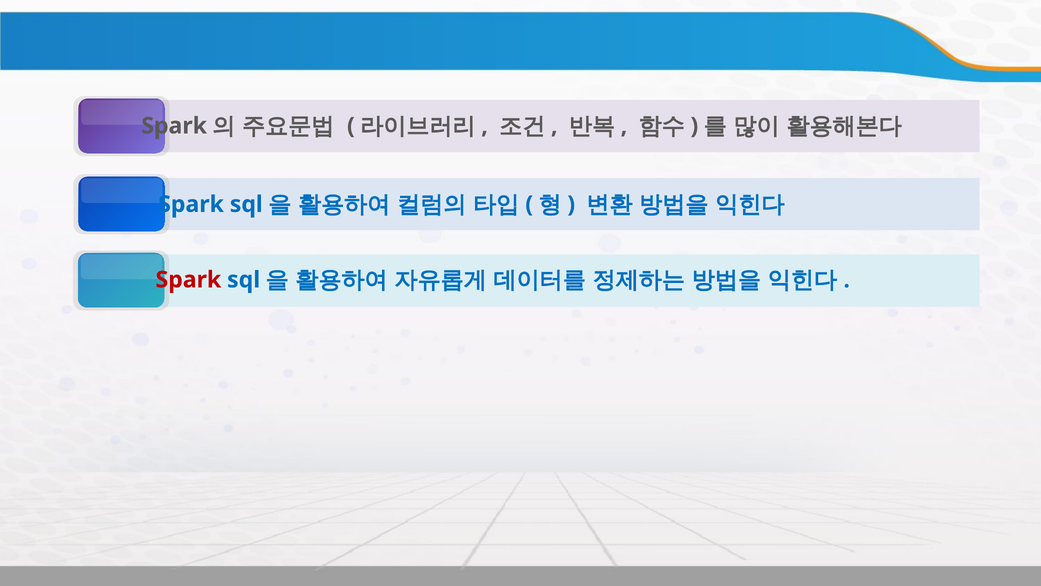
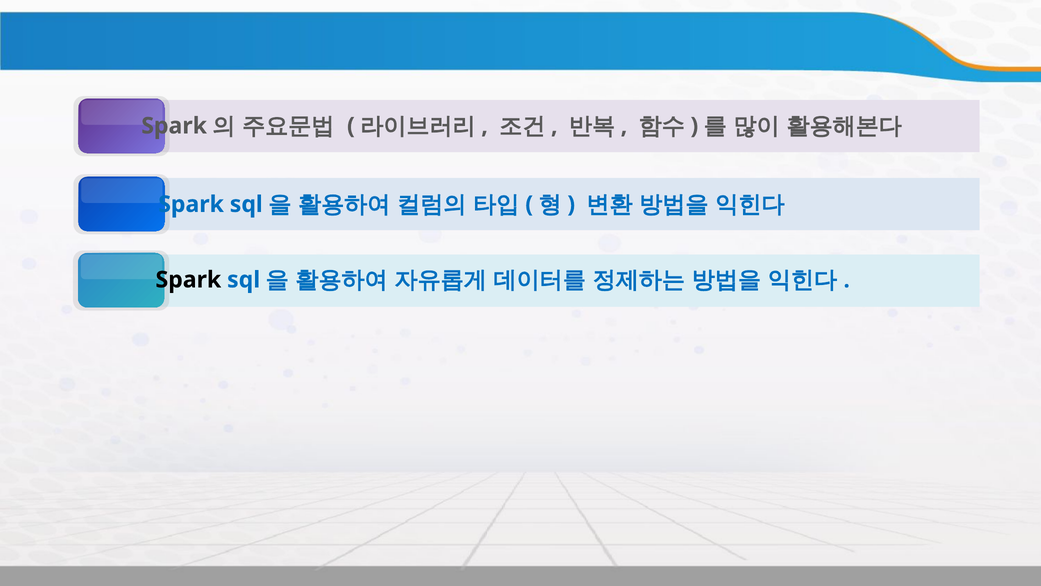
Spark at (188, 280) colour: red -> black
